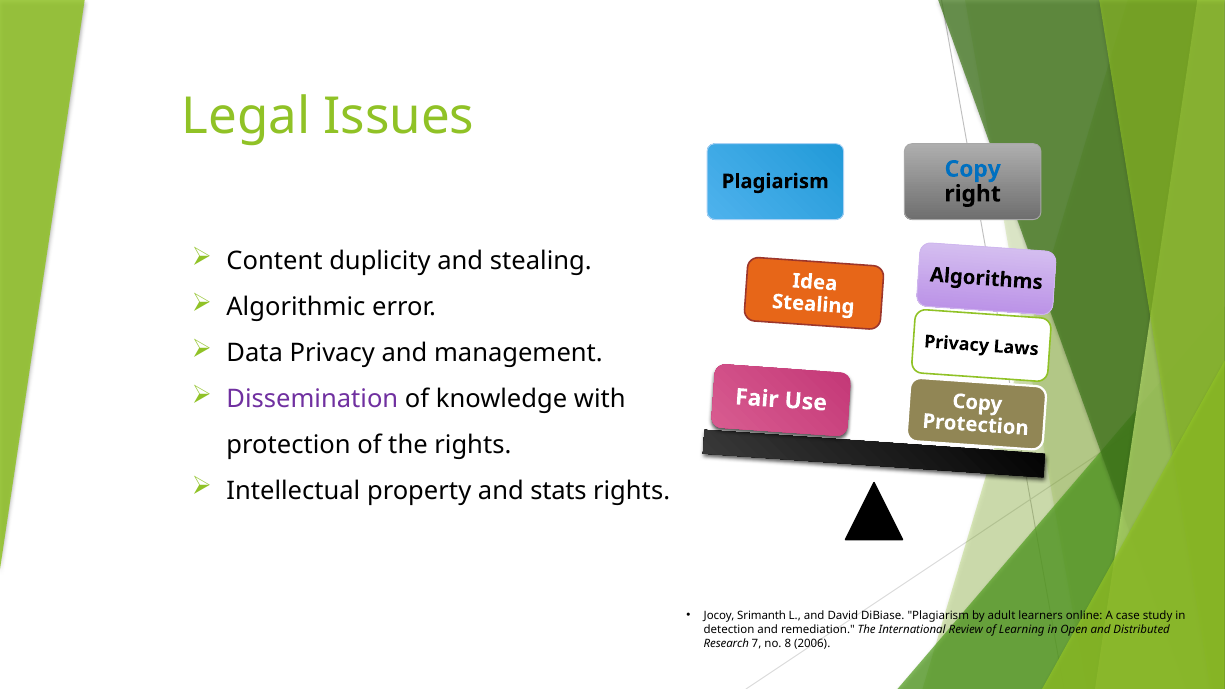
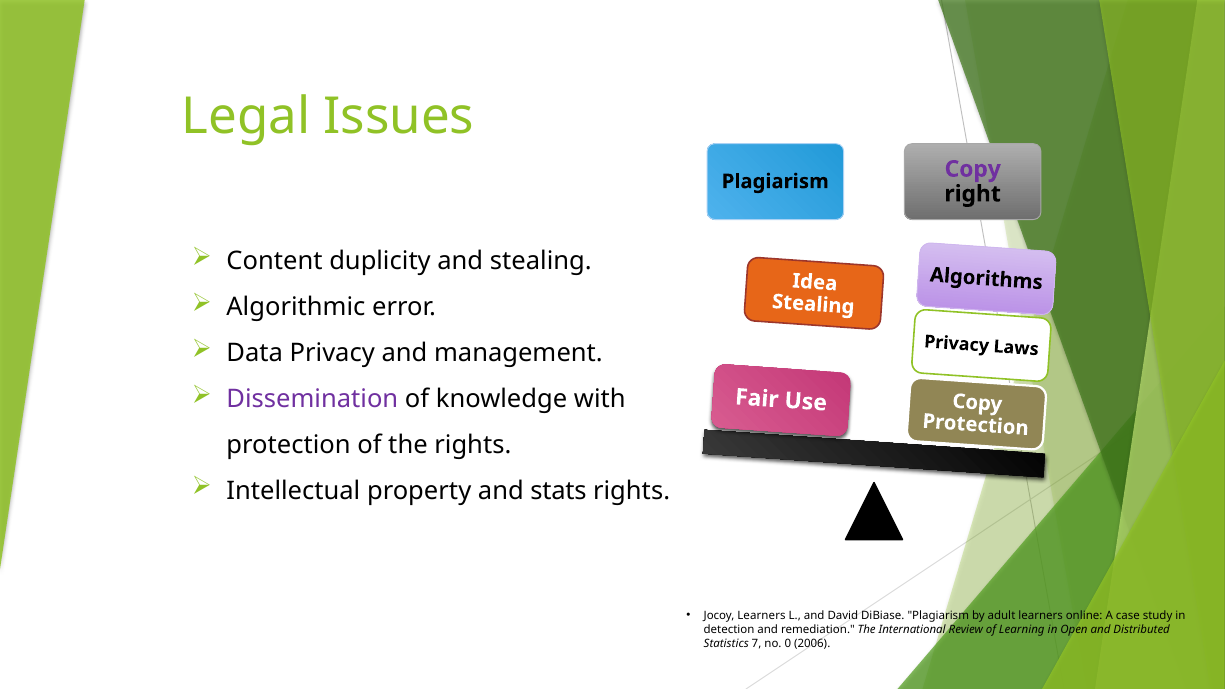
Copy at (973, 169) colour: blue -> purple
Jocoy Srimanth: Srimanth -> Learners
Research: Research -> Statistics
8: 8 -> 0
